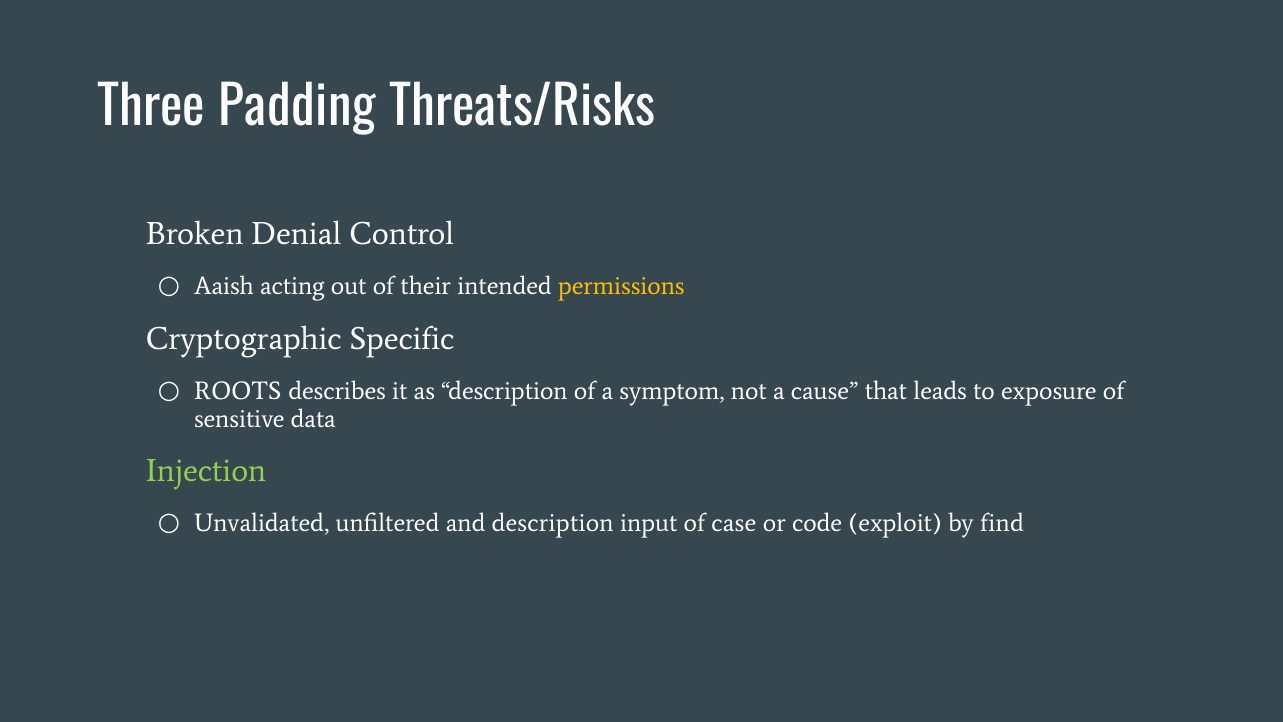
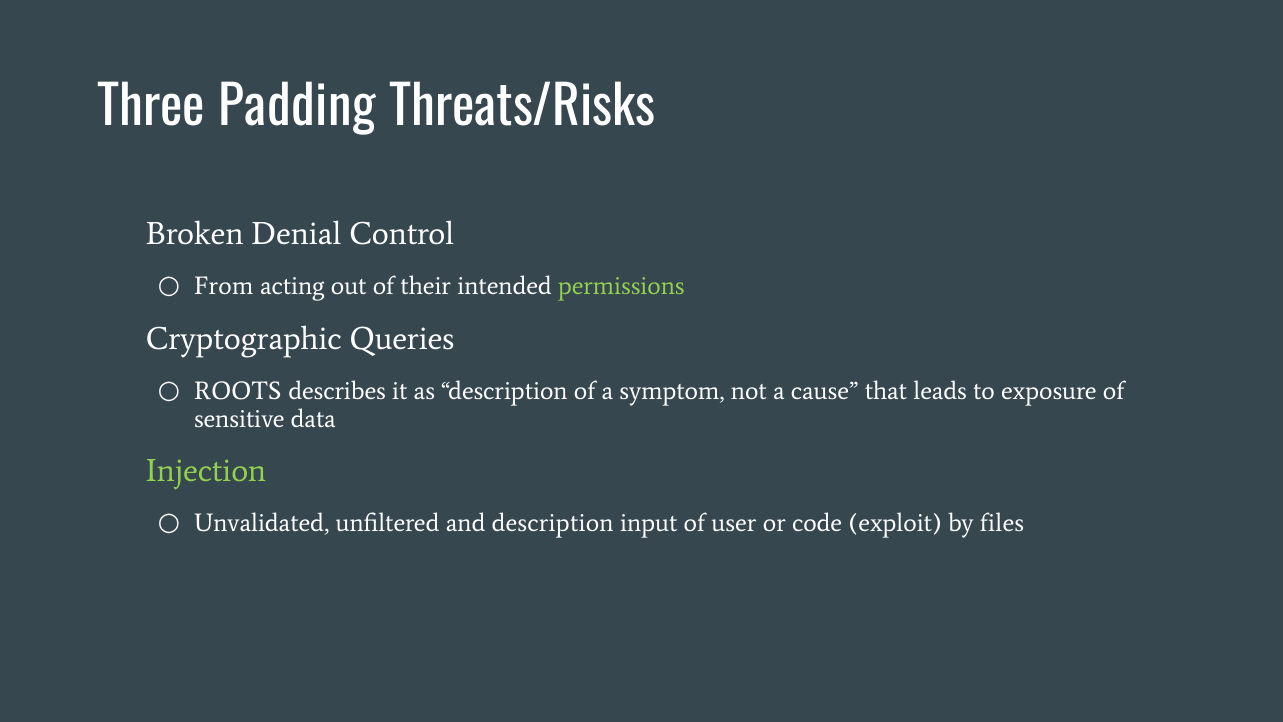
Aaish: Aaish -> From
permissions colour: yellow -> light green
Specific: Specific -> Queries
case: case -> user
find: find -> files
